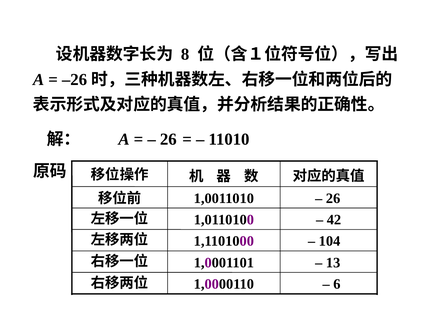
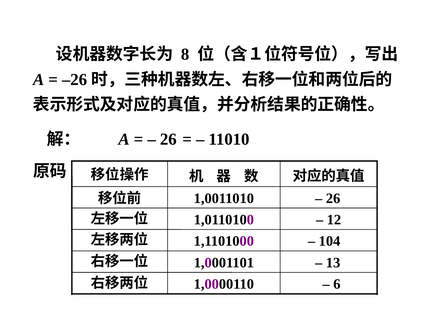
42: 42 -> 12
